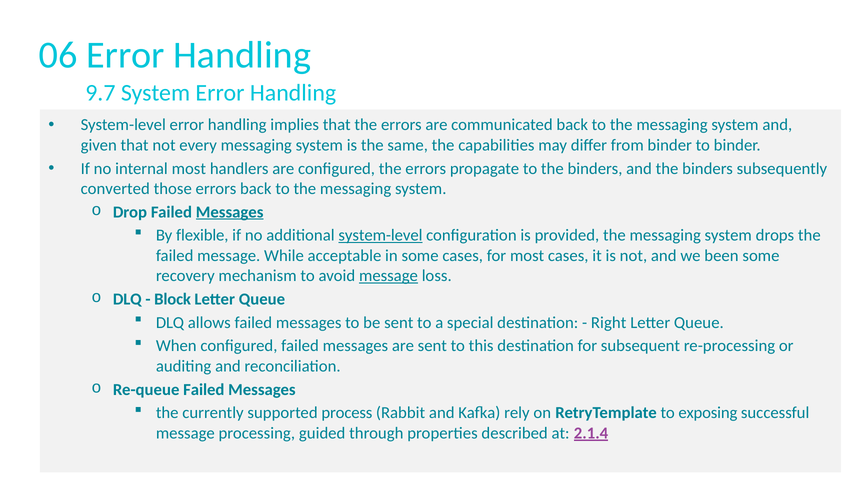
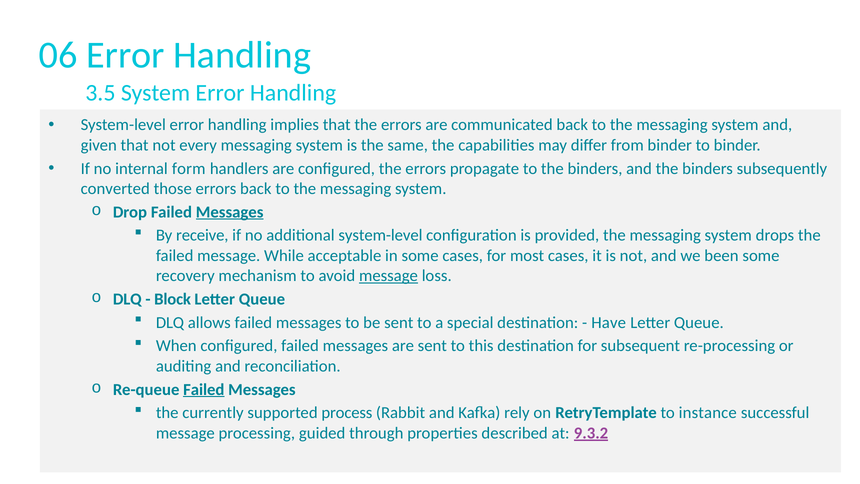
9.7: 9.7 -> 3.5
internal most: most -> form
flexible: flexible -> receive
system-level at (380, 235) underline: present -> none
Right: Right -> Have
Failed at (204, 389) underline: none -> present
exposing: exposing -> instance
2.1.4: 2.1.4 -> 9.3.2
